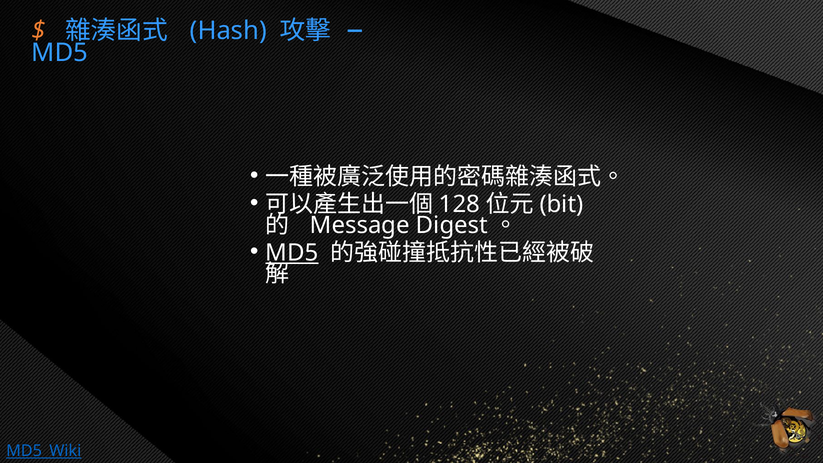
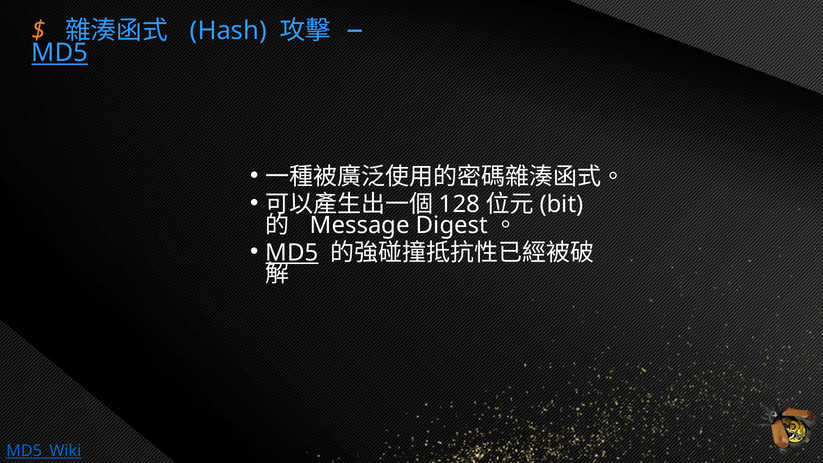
MD5 at (60, 53) underline: none -> present
